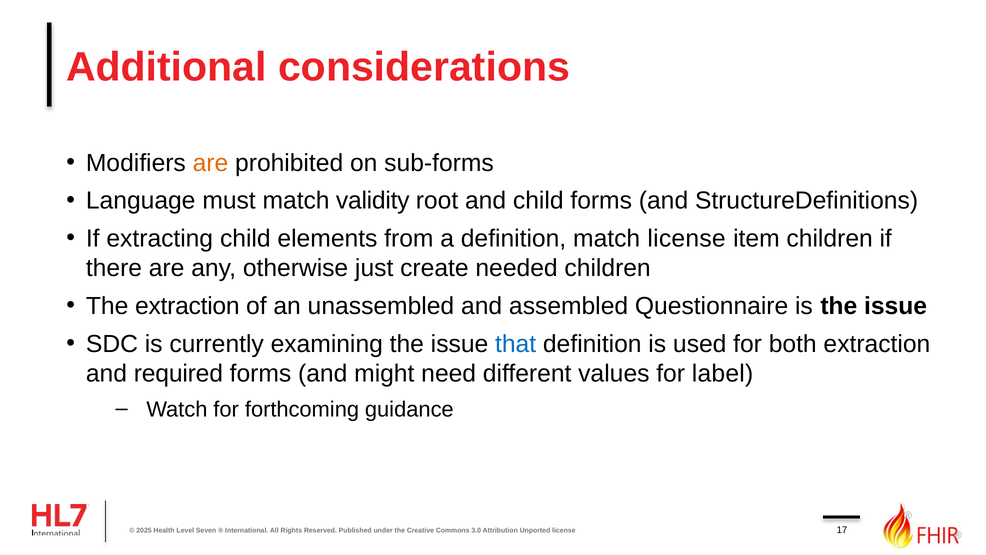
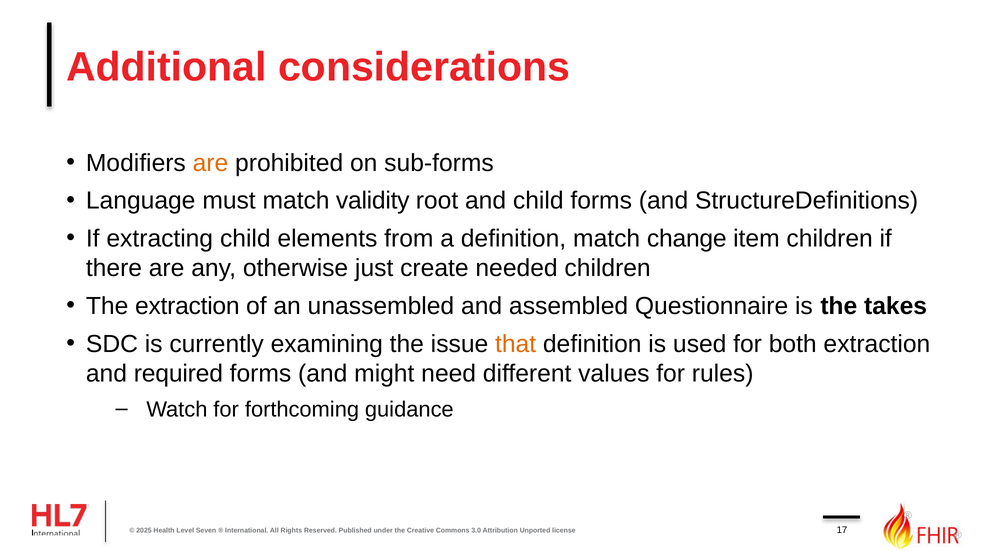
match license: license -> change
is the issue: issue -> takes
that colour: blue -> orange
label: label -> rules
